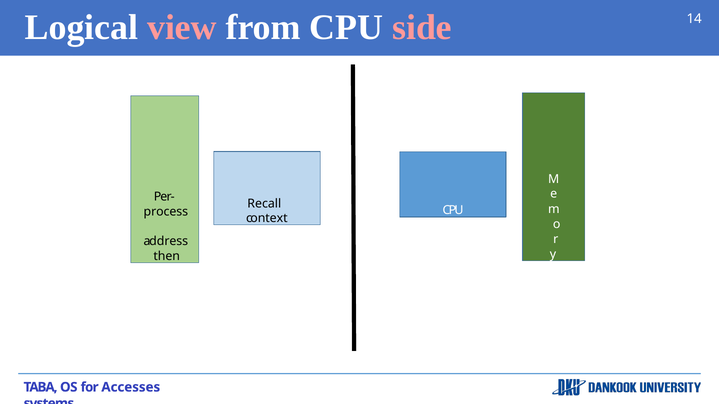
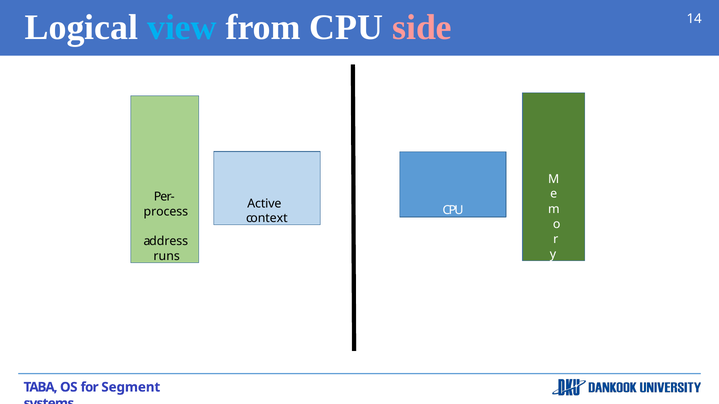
view colour: pink -> light blue
Recall: Recall -> Active
then: then -> runs
Accesses: Accesses -> Segment
